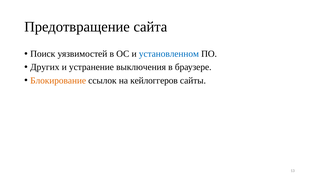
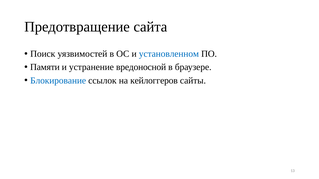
Других: Других -> Памяти
выключения: выключения -> вредоносной
Блокирование colour: orange -> blue
